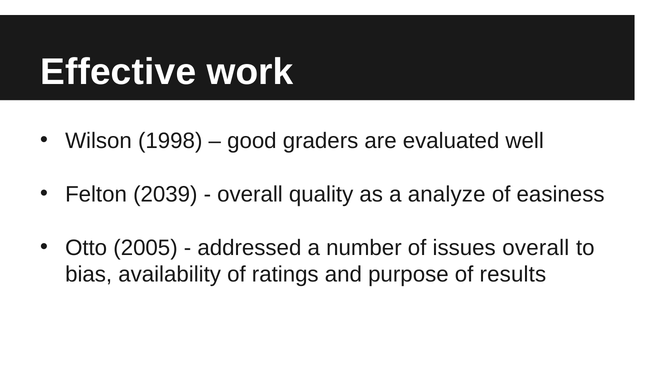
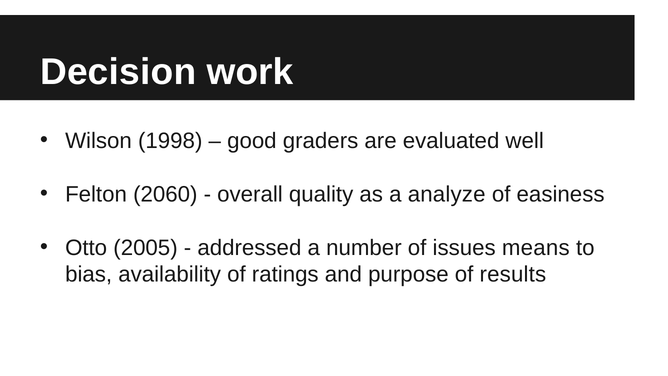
Effective: Effective -> Decision
2039: 2039 -> 2060
issues overall: overall -> means
